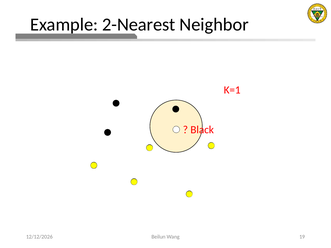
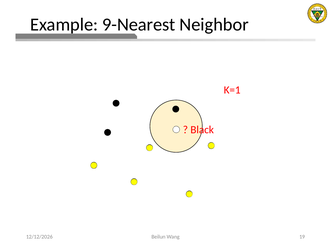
2-Nearest: 2-Nearest -> 9-Nearest
